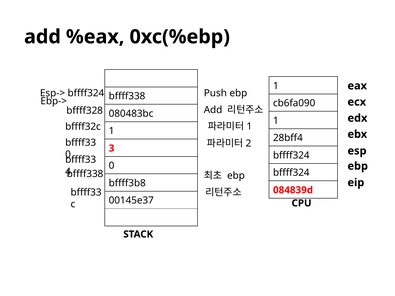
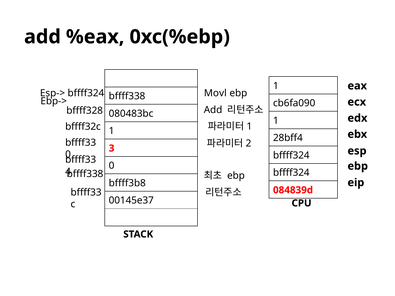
Push: Push -> Movl
